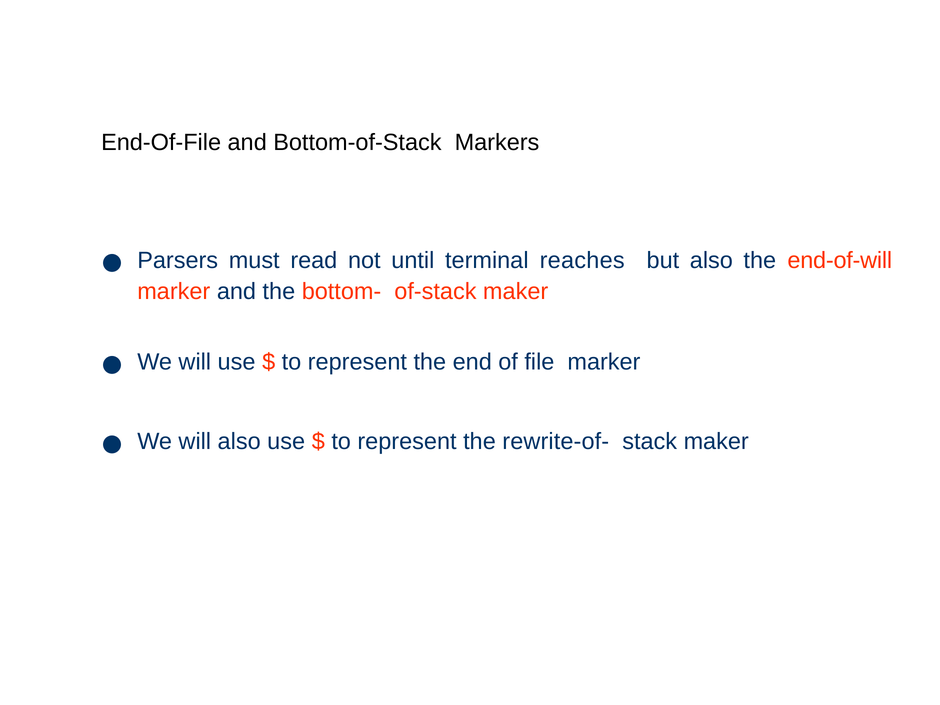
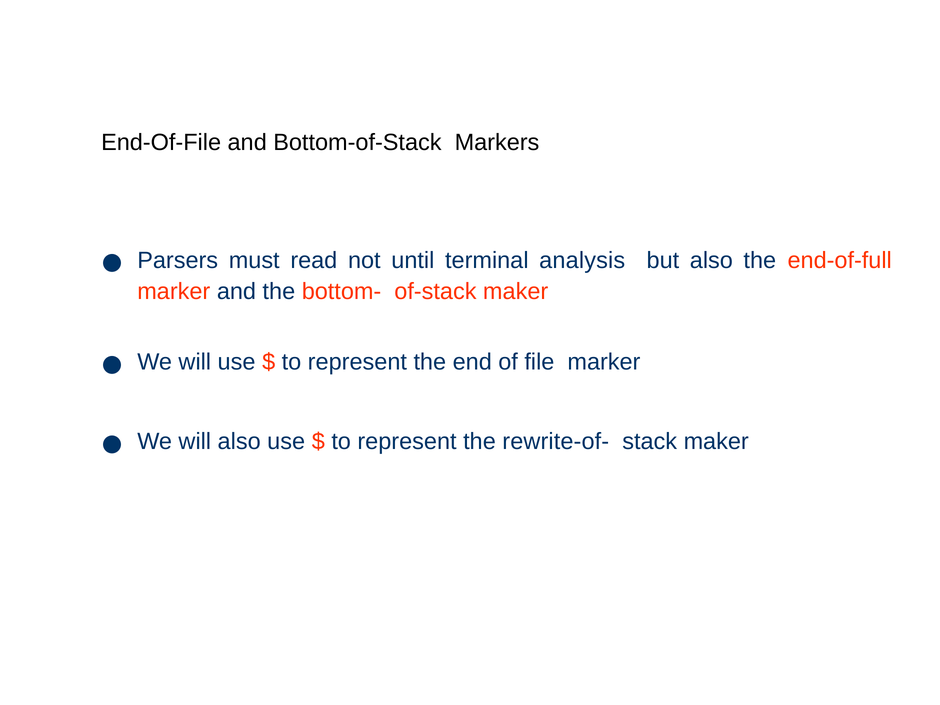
reaches: reaches -> analysis
end-of-will: end-of-will -> end-of-full
